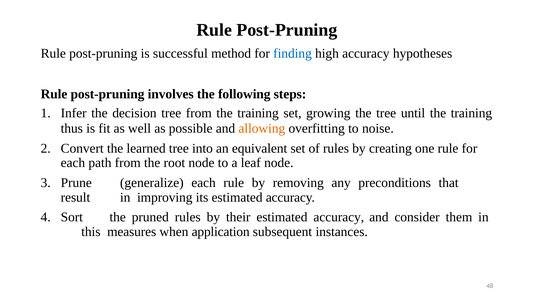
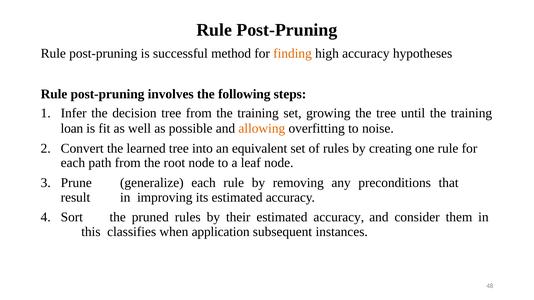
finding colour: blue -> orange
thus: thus -> loan
measures: measures -> classifies
